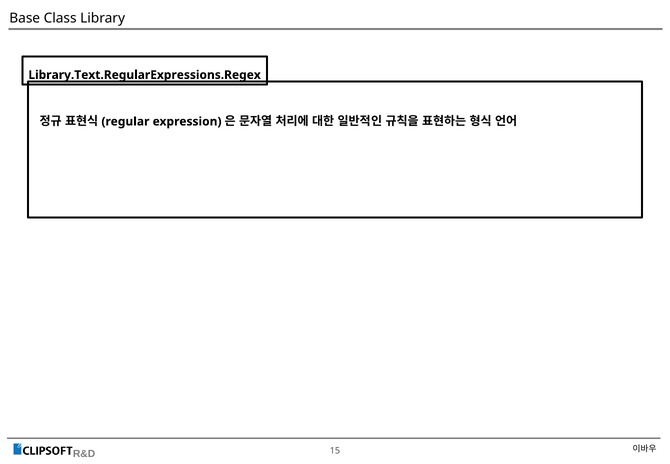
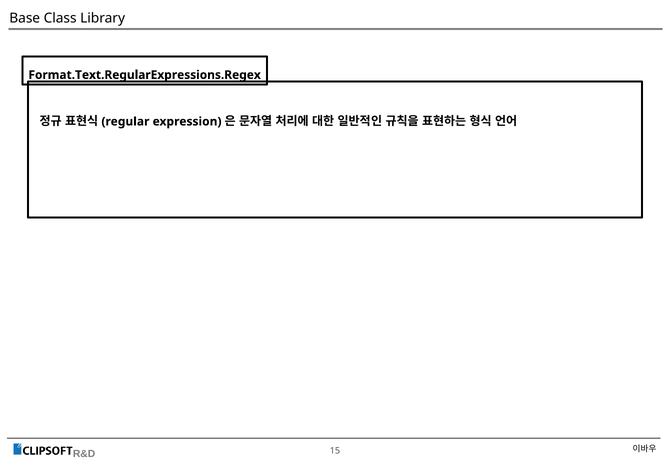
Library.Text.RegularExpressions.Regex: Library.Text.RegularExpressions.Regex -> Format.Text.RegularExpressions.Regex
